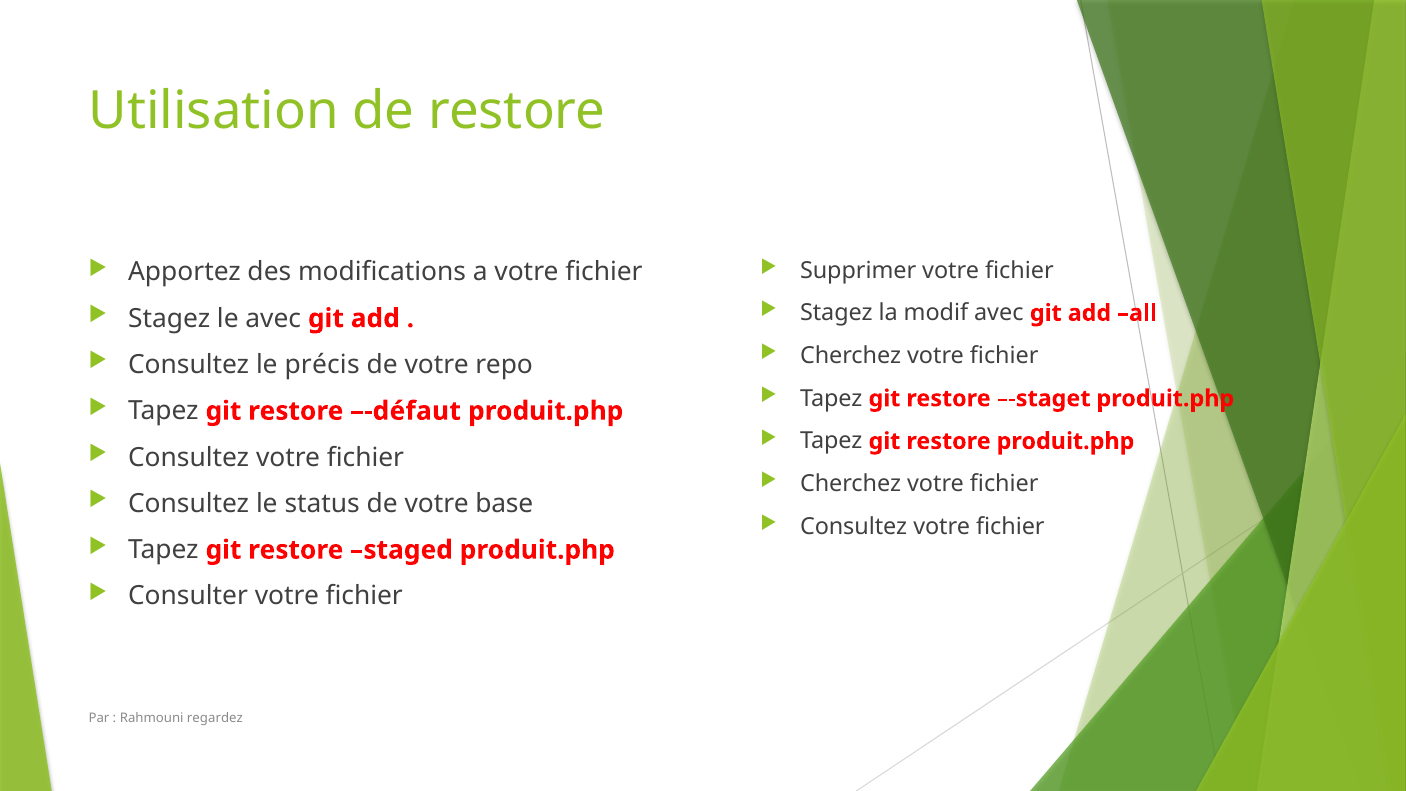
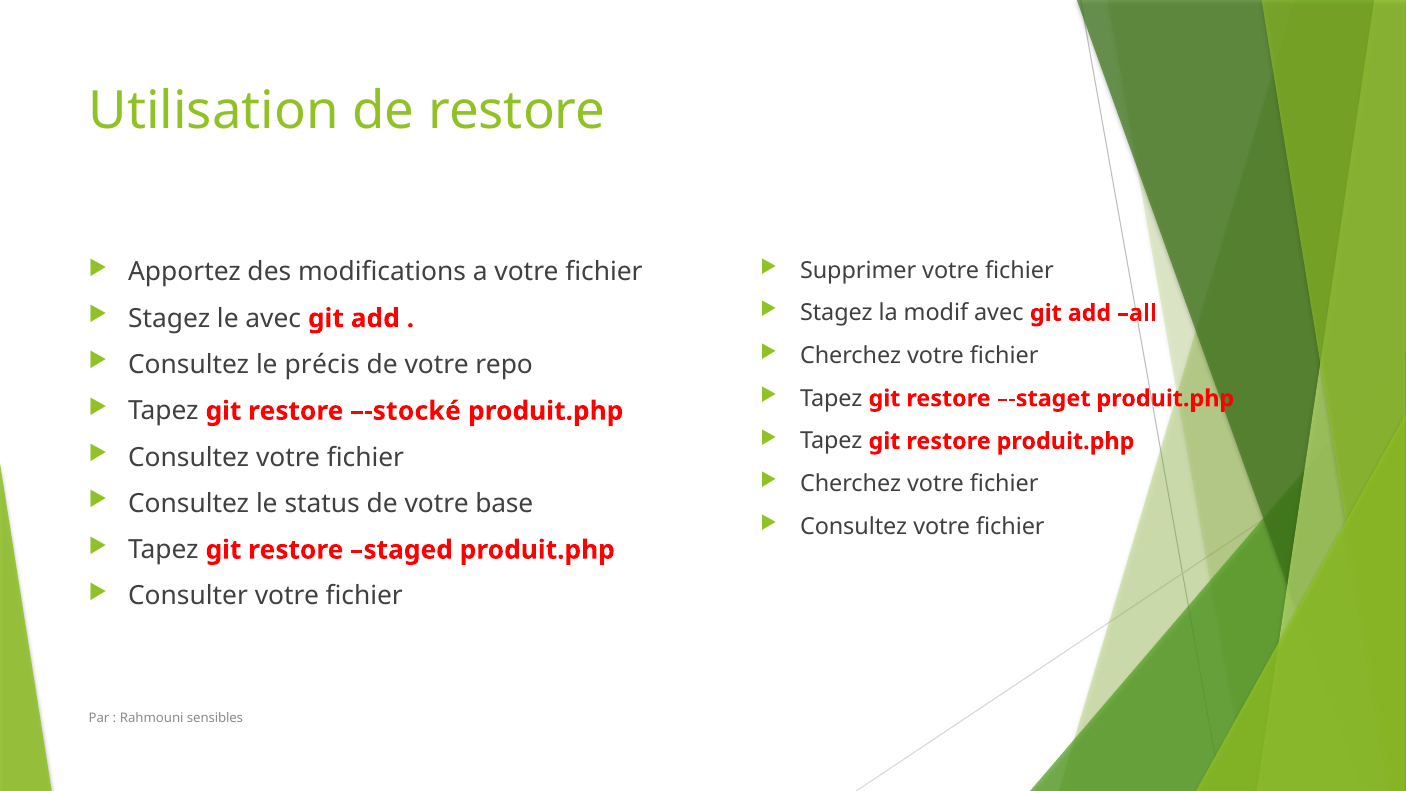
–-défaut: –-défaut -> –-stocké
regardez: regardez -> sensibles
